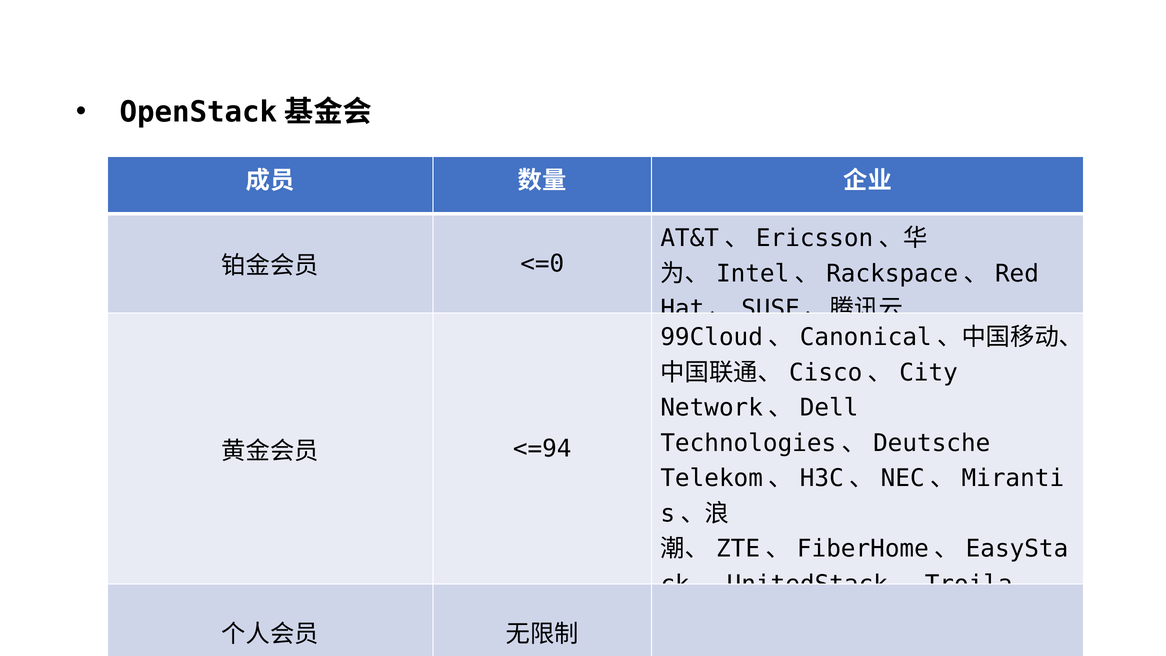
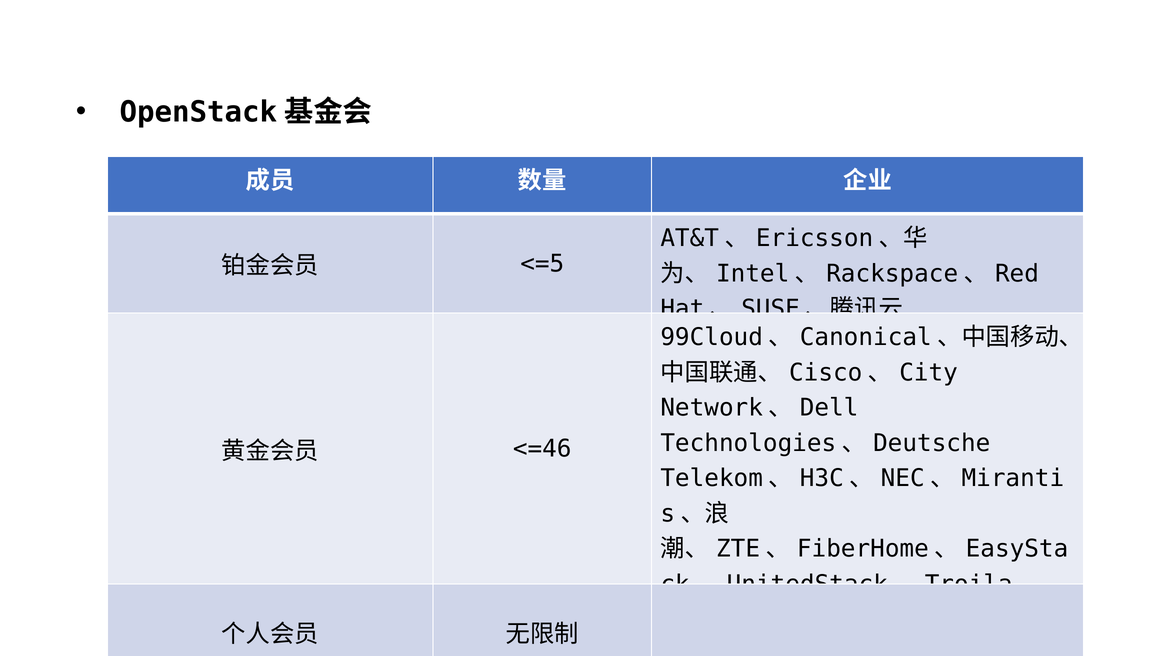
<=0: <=0 -> <=5
<=94: <=94 -> <=46
